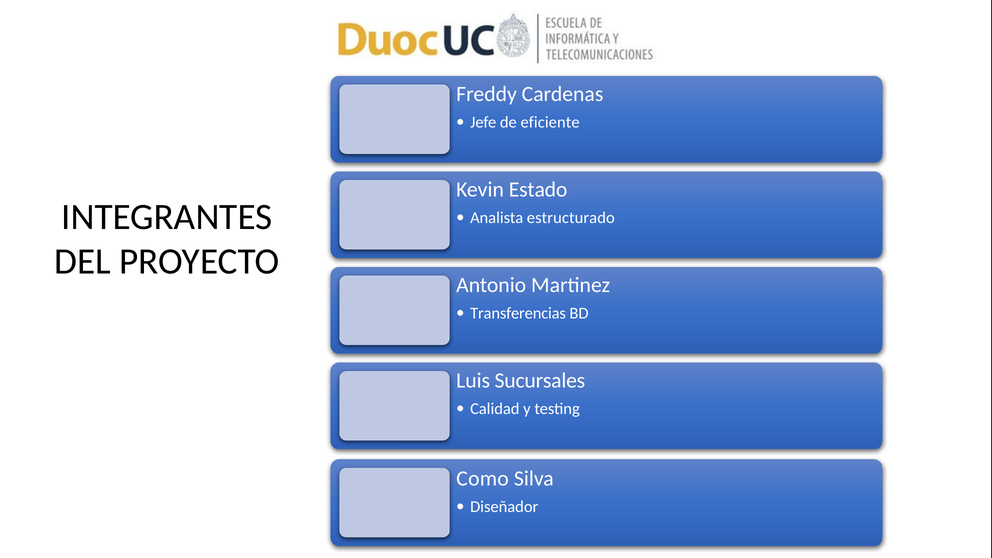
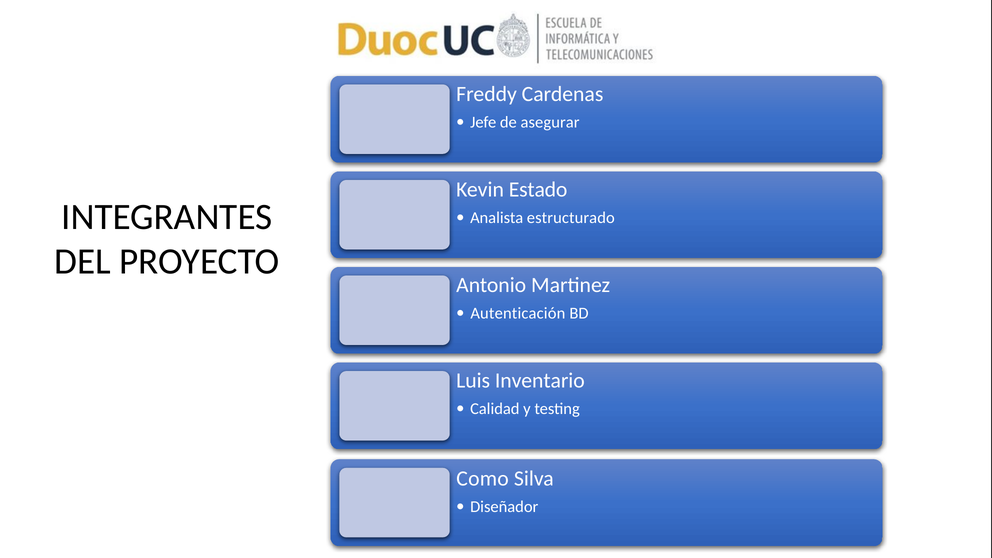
eficiente: eficiente -> asegurar
Transferencias: Transferencias -> Autenticación
Sucursales: Sucursales -> Inventario
